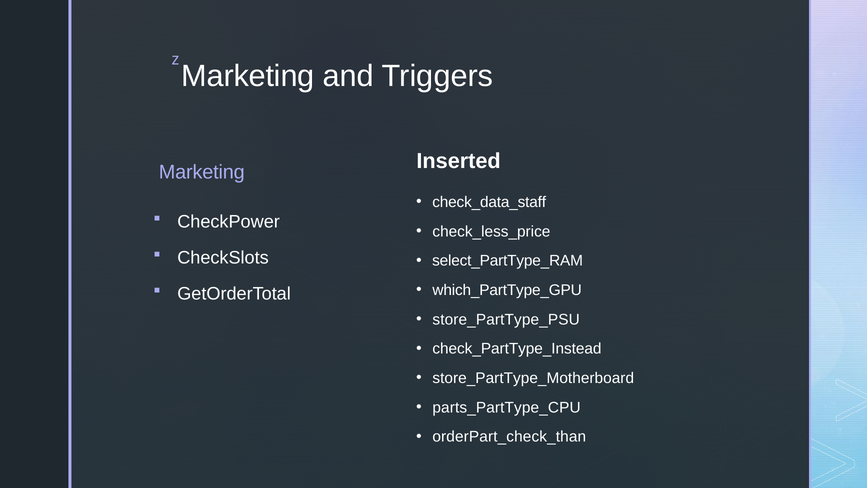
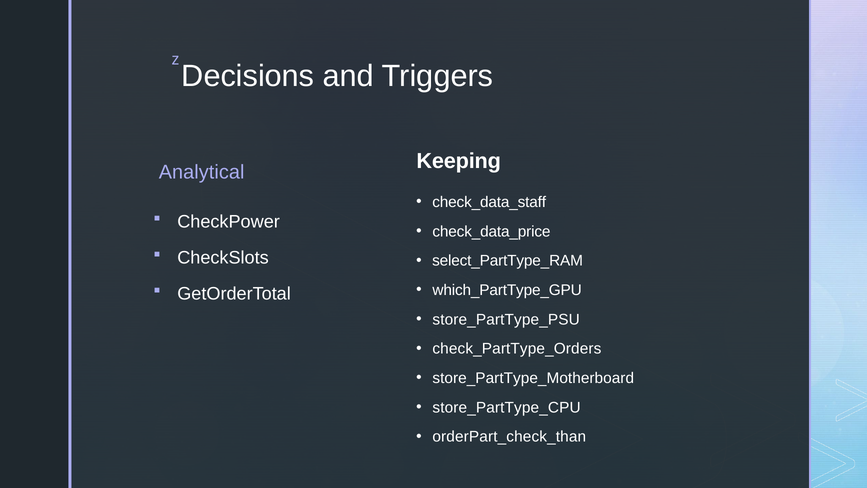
Marketing at (248, 76): Marketing -> Decisions
Inserted: Inserted -> Keeping
Marketing at (202, 172): Marketing -> Analytical
check_less_price: check_less_price -> check_data_price
check_PartType_Instead: check_PartType_Instead -> check_PartType_Orders
parts_PartType_CPU: parts_PartType_CPU -> store_PartType_CPU
